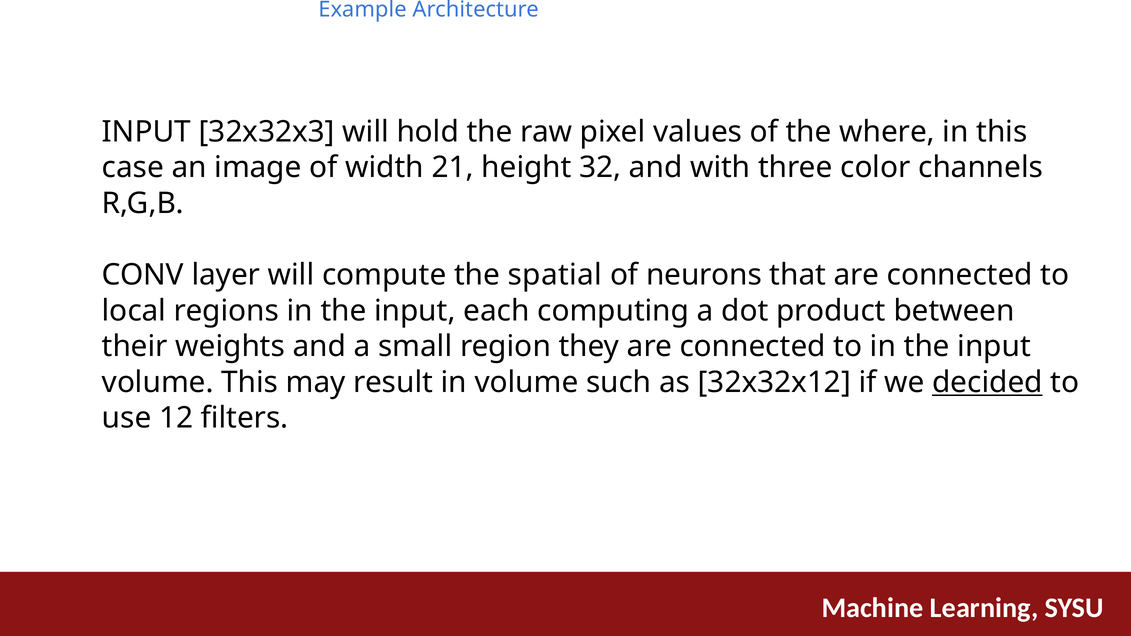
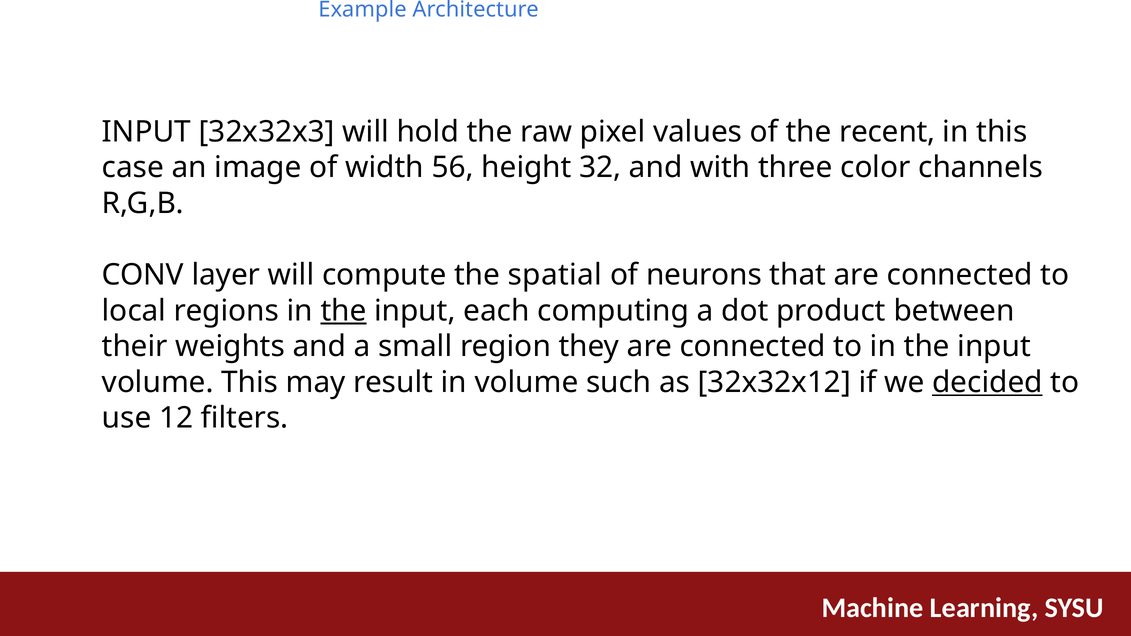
where: where -> recent
21: 21 -> 56
the at (344, 311) underline: none -> present
